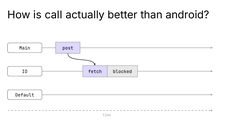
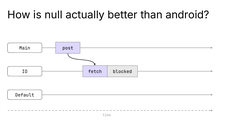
call: call -> null
